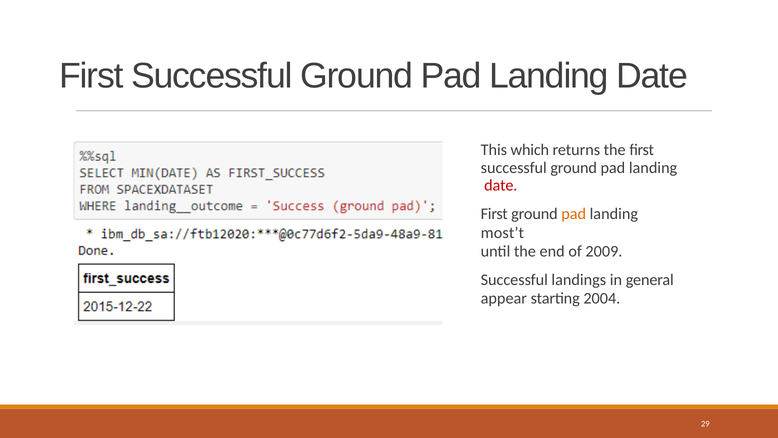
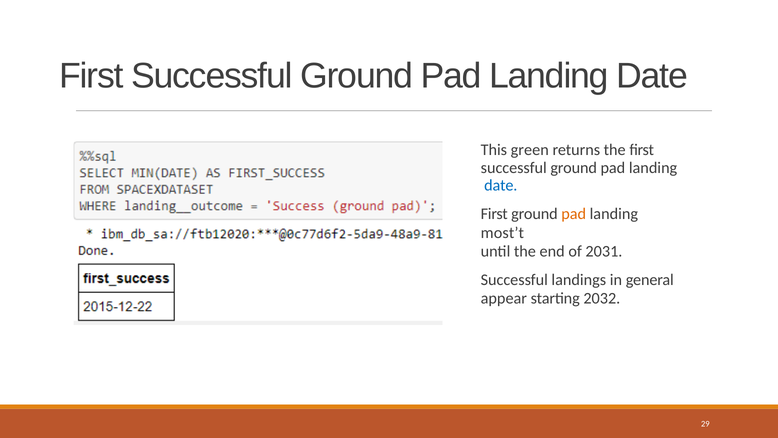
which: which -> green
date at (501, 185) colour: red -> blue
2009: 2009 -> 2031
2004: 2004 -> 2032
